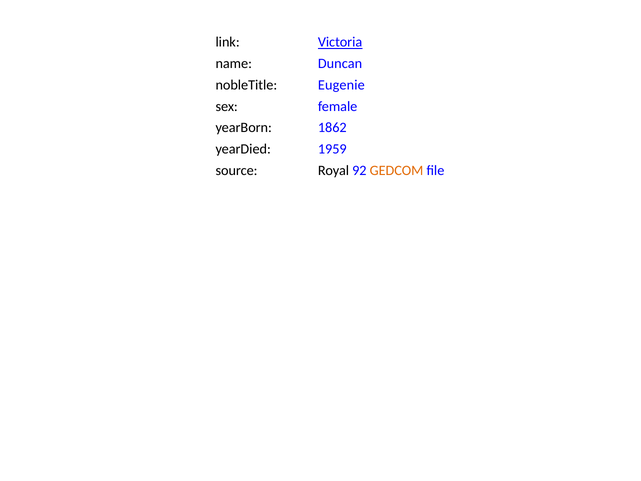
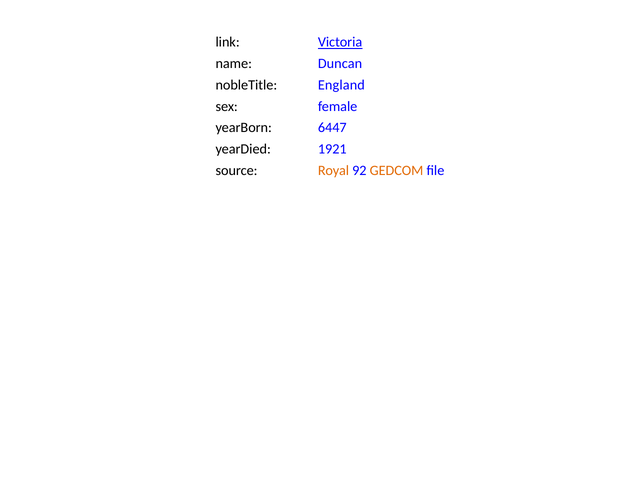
Eugenie: Eugenie -> England
1862: 1862 -> 6447
1959: 1959 -> 1921
Royal colour: black -> orange
